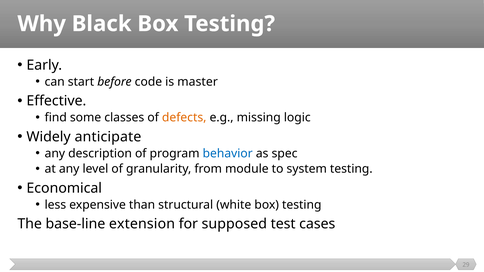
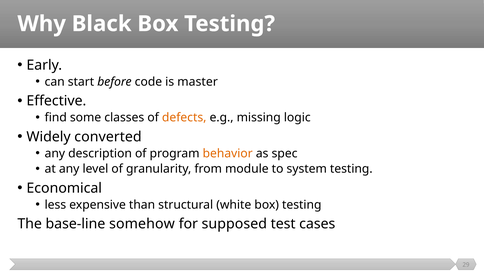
anticipate: anticipate -> converted
behavior colour: blue -> orange
extension: extension -> somehow
